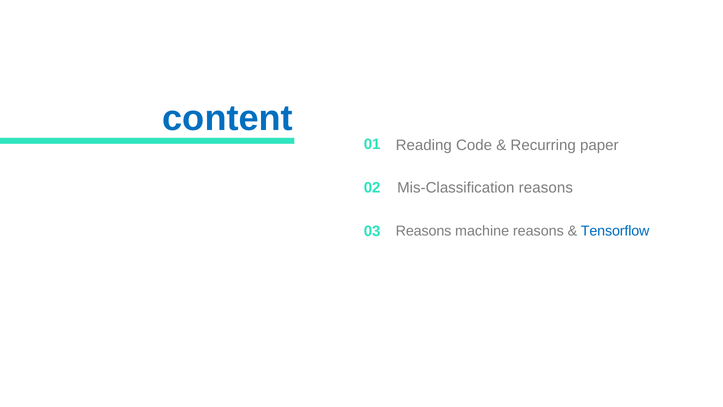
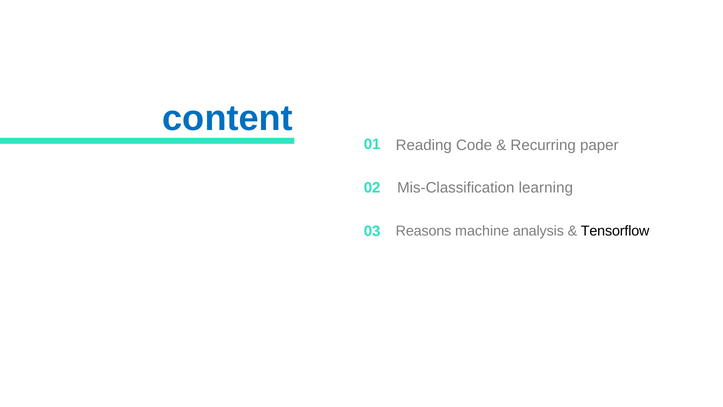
Mis-Classification reasons: reasons -> learning
machine reasons: reasons -> analysis
Tensorflow colour: blue -> black
